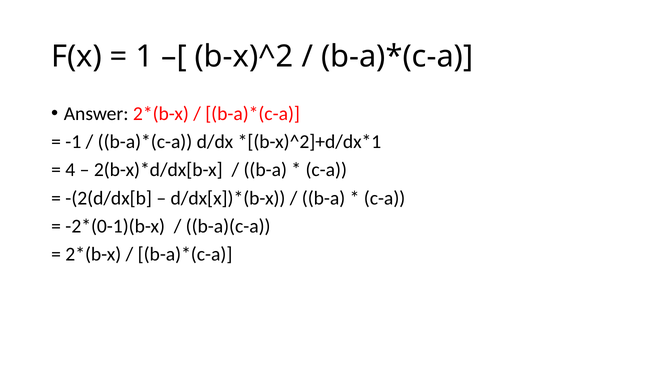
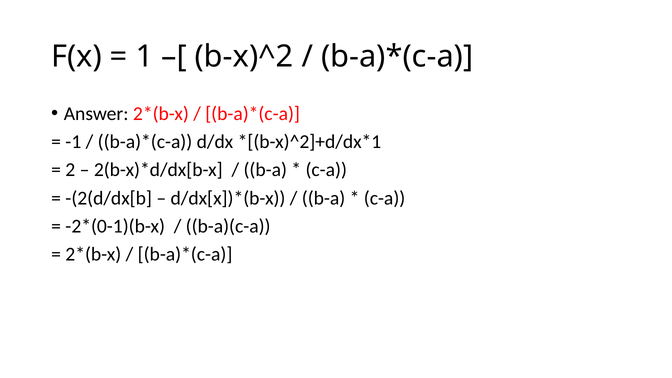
4: 4 -> 2
